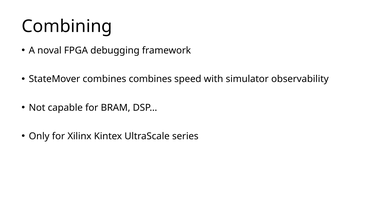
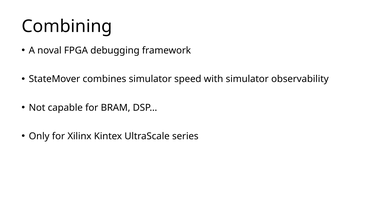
combines combines: combines -> simulator
